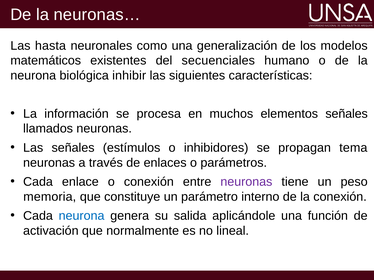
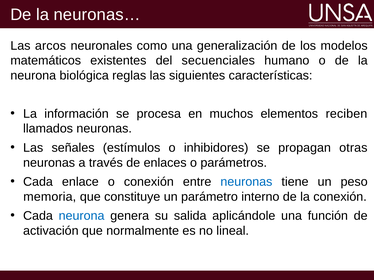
hasta: hasta -> arcos
inhibir: inhibir -> reglas
elementos señales: señales -> reciben
tema: tema -> otras
neuronas at (246, 182) colour: purple -> blue
